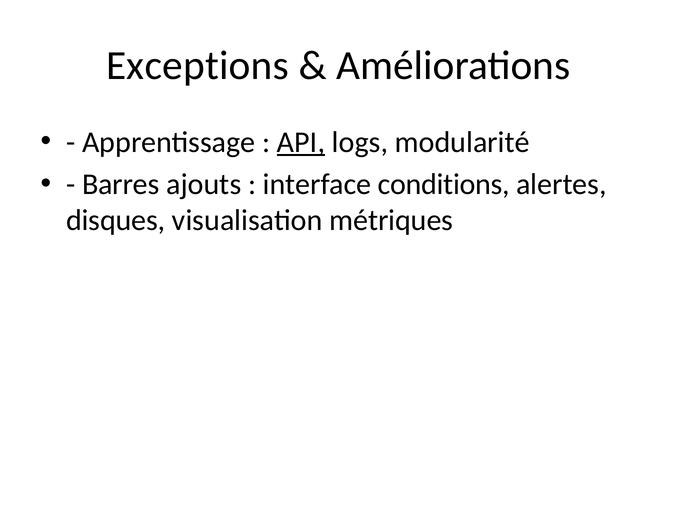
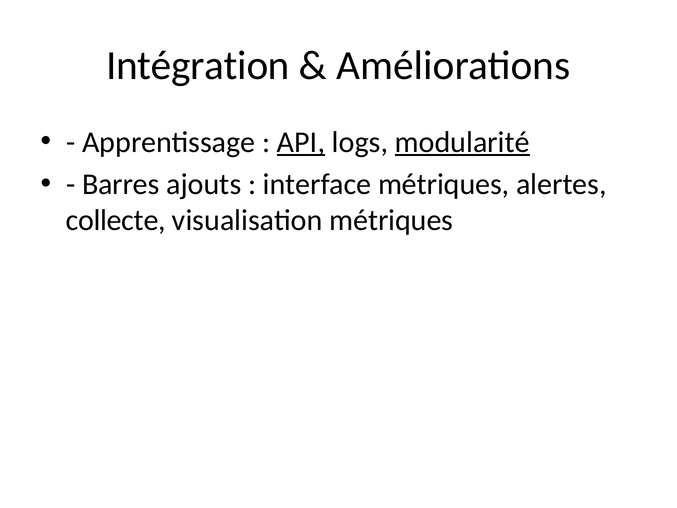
Exceptions: Exceptions -> Intégration
modularité underline: none -> present
interface conditions: conditions -> métriques
disques: disques -> collecte
